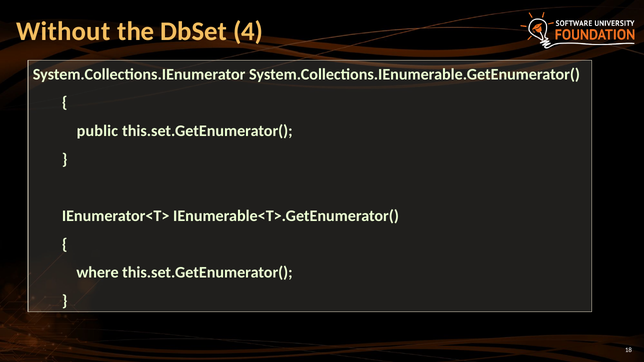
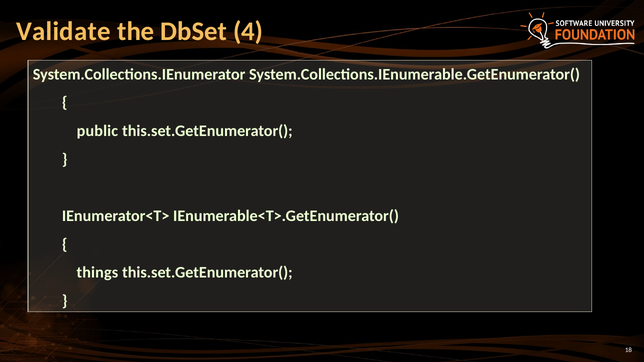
Without: Without -> Validate
where: where -> things
